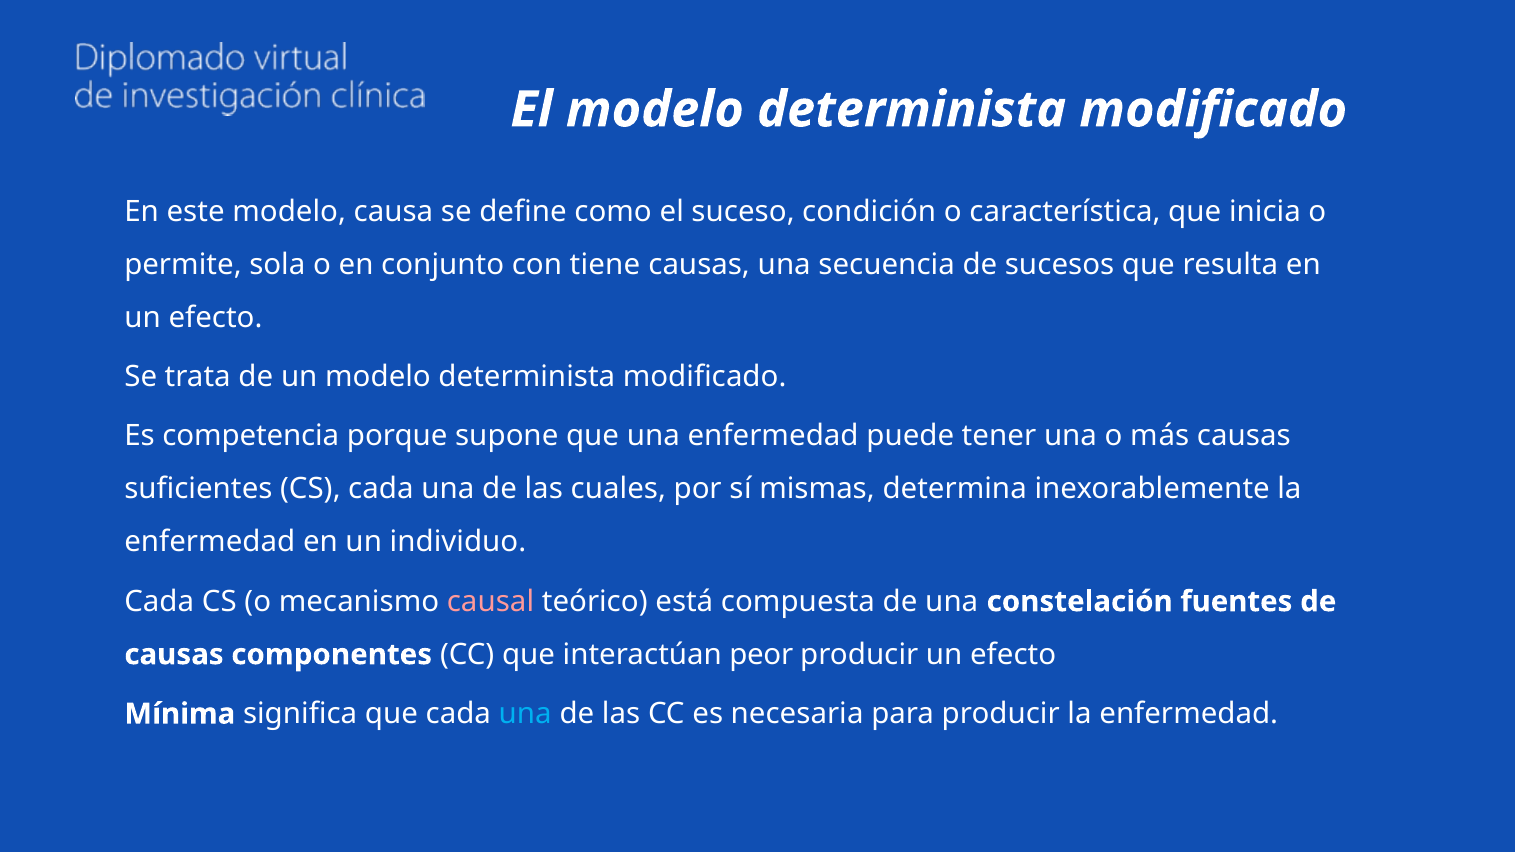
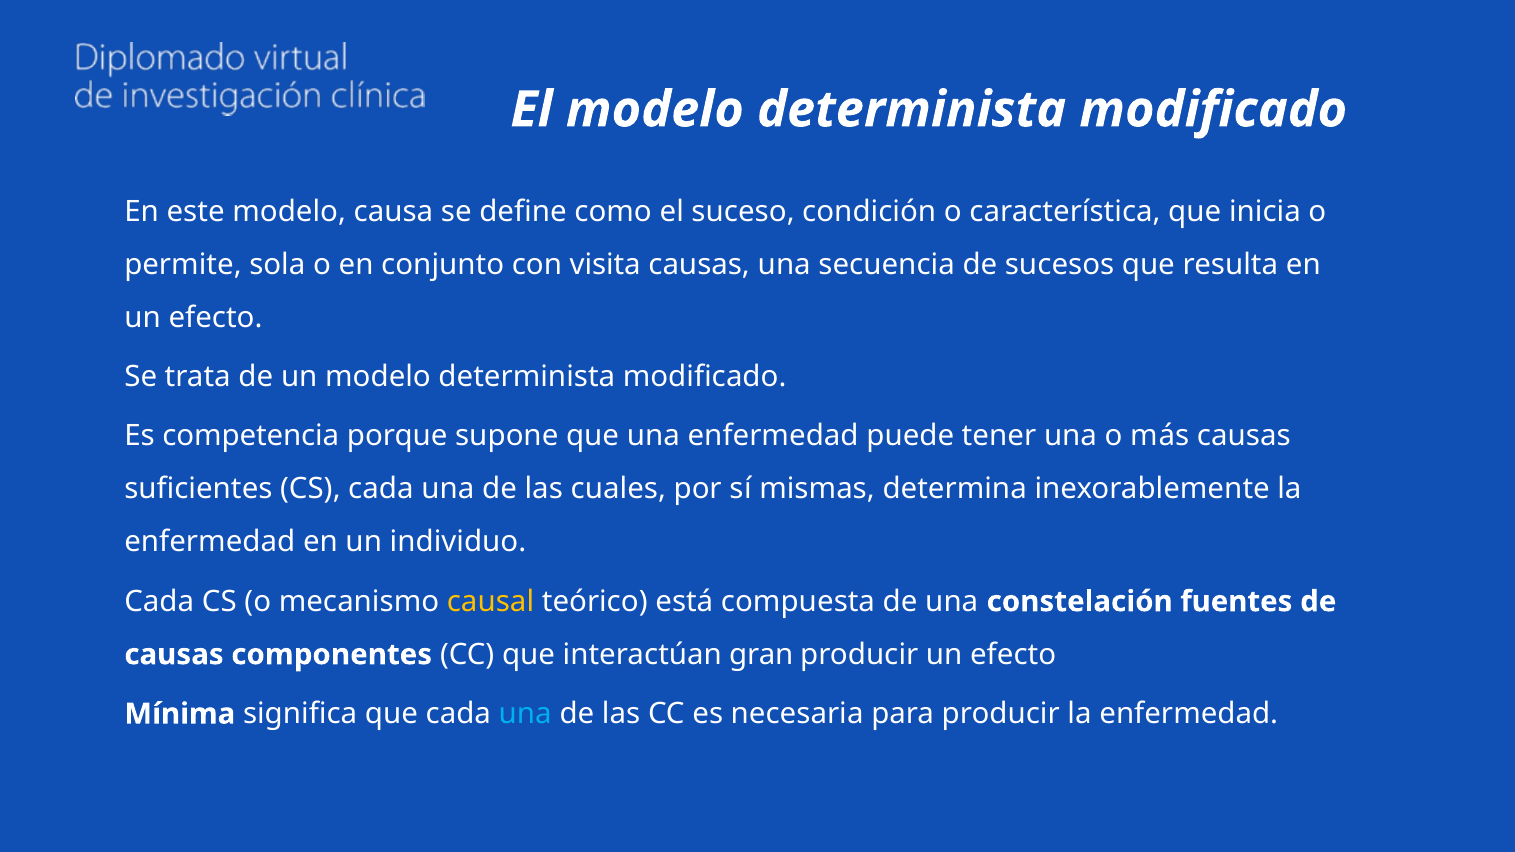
tiene: tiene -> visita
causal colour: pink -> yellow
peor: peor -> gran
